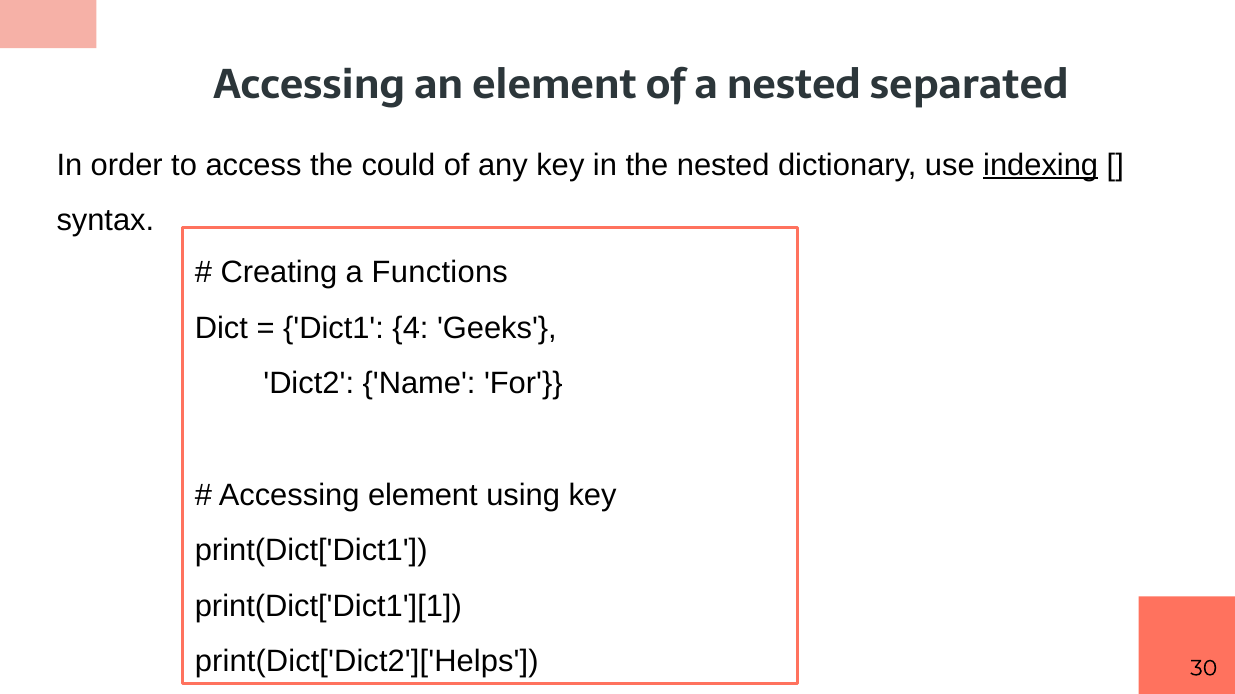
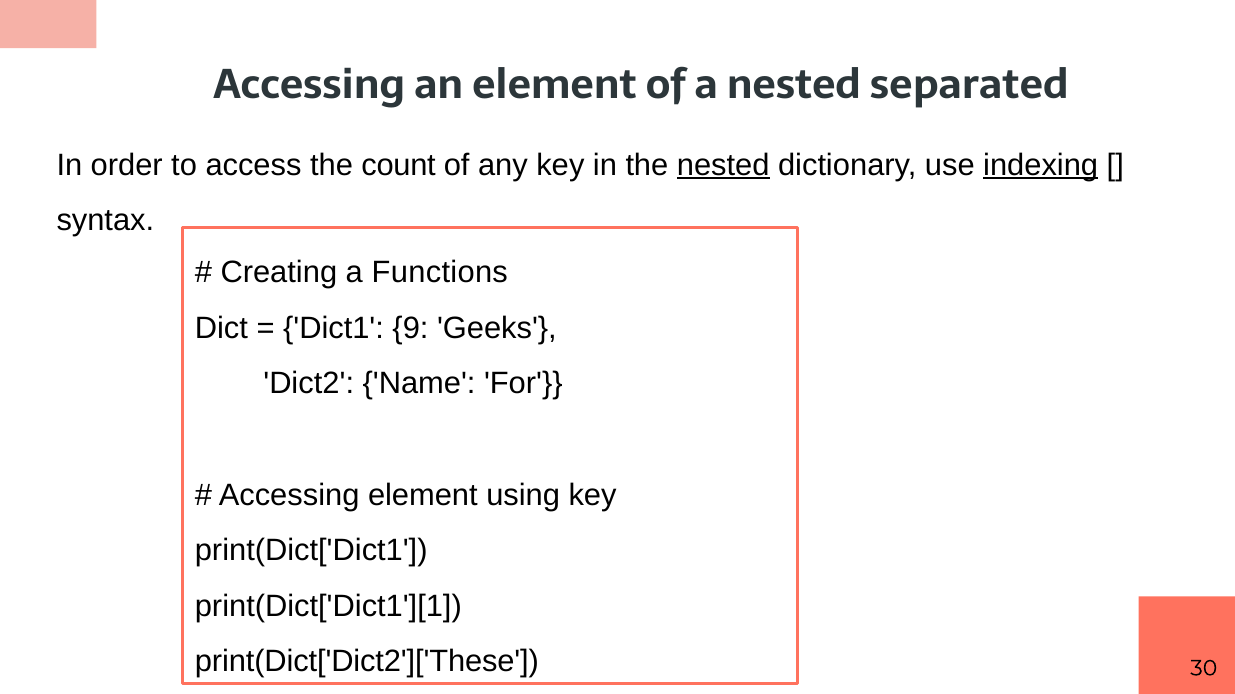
could: could -> count
nested at (723, 165) underline: none -> present
4: 4 -> 9
print(Dict['Dict2']['Helps: print(Dict['Dict2']['Helps -> print(Dict['Dict2']['These
